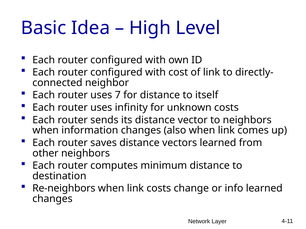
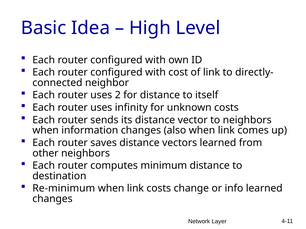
7: 7 -> 2
Re-neighbors: Re-neighbors -> Re-minimum
